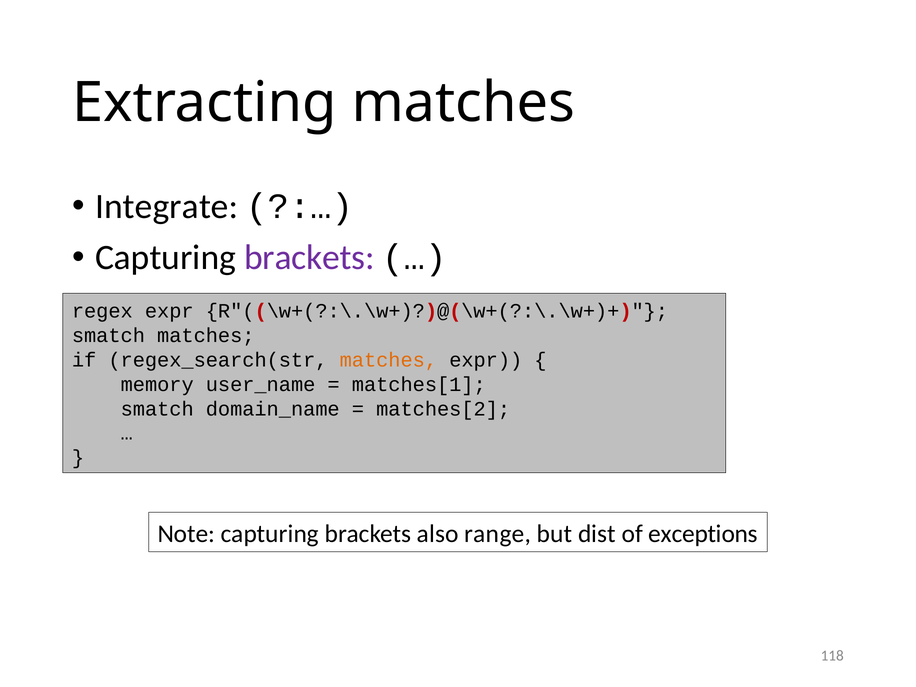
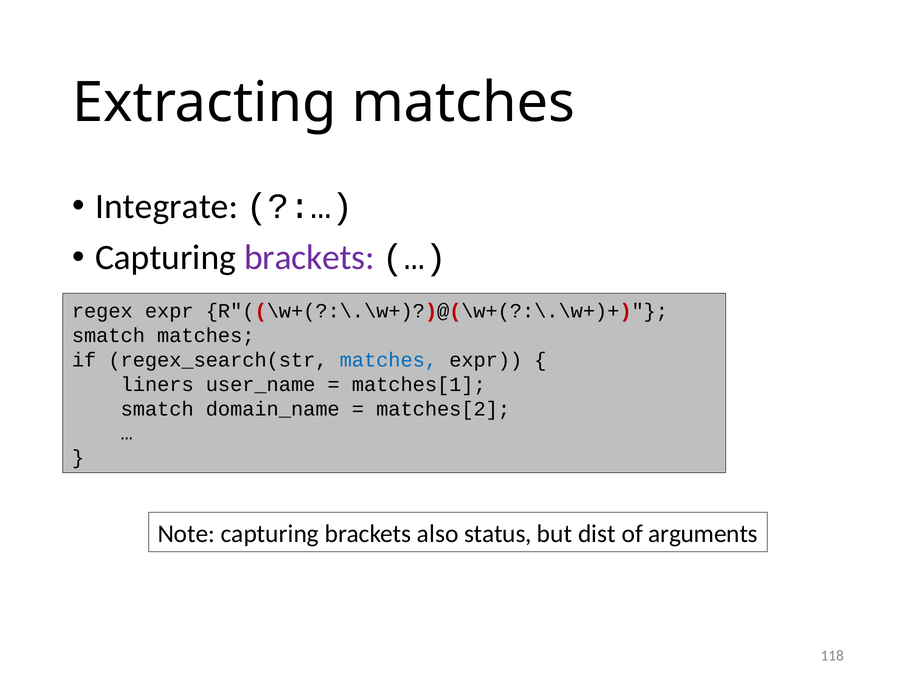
matches at (388, 360) colour: orange -> blue
memory: memory -> liners
range: range -> status
exceptions: exceptions -> arguments
